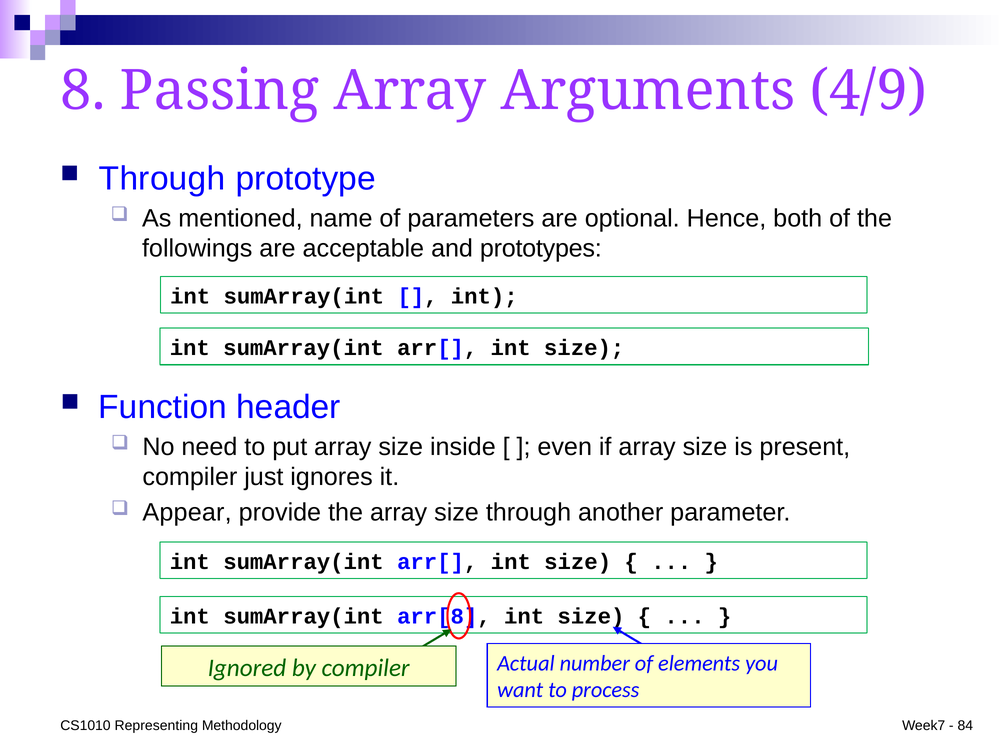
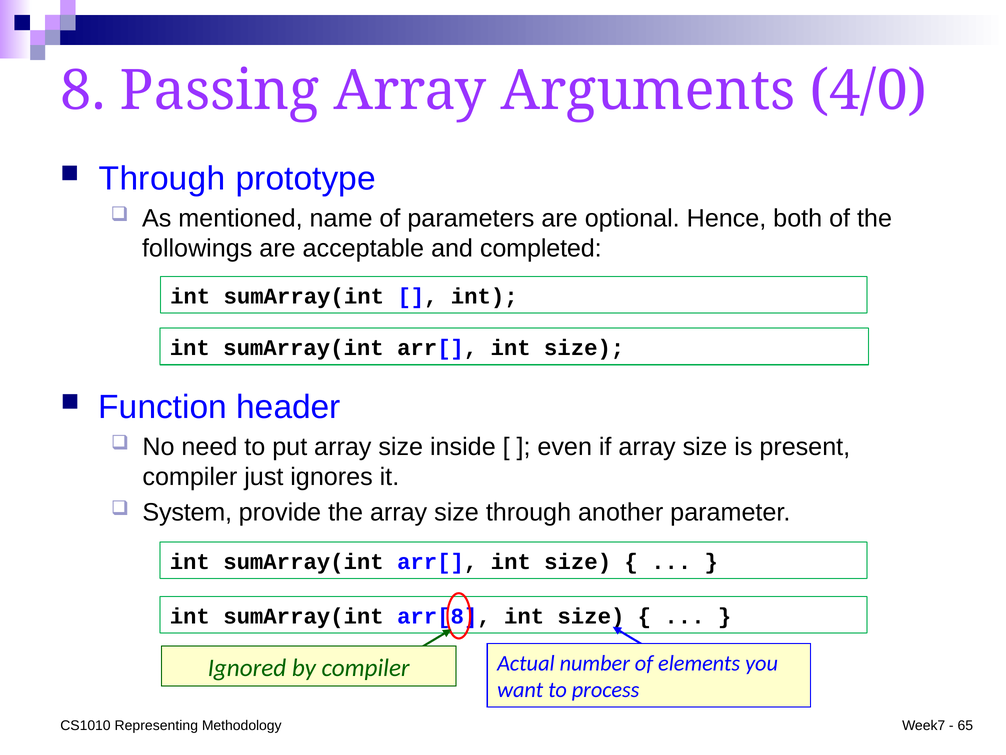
4/9: 4/9 -> 4/0
prototypes: prototypes -> completed
Appear: Appear -> System
84: 84 -> 65
